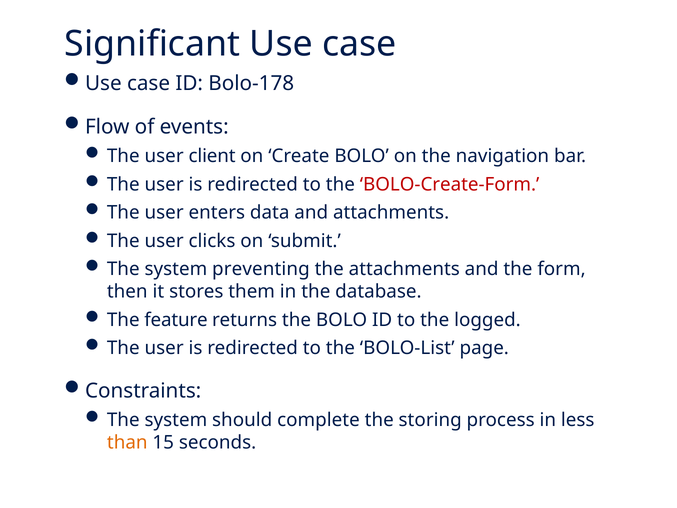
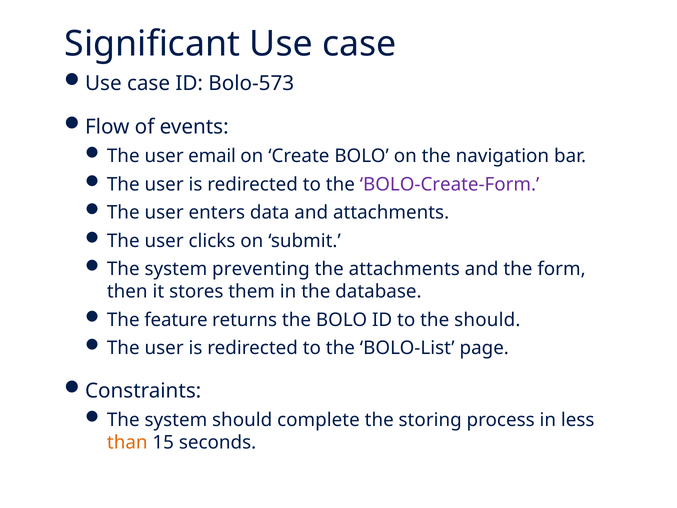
Bolo-178: Bolo-178 -> Bolo-573
client: client -> email
BOLO-Create-Form colour: red -> purple
the logged: logged -> should
